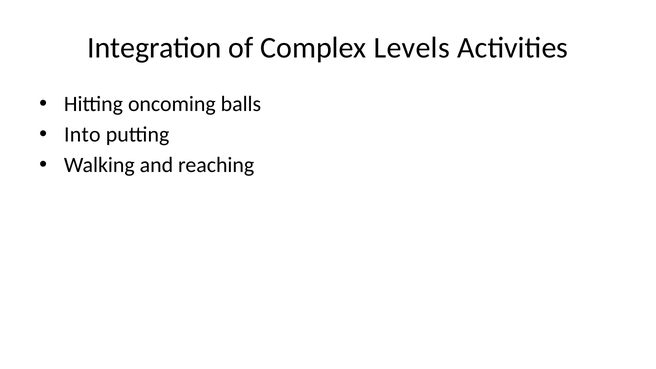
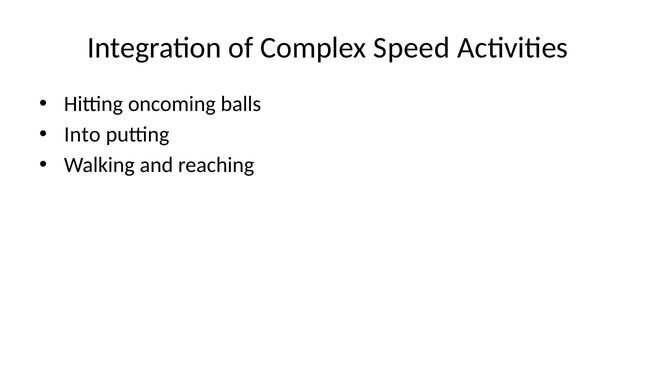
Levels: Levels -> Speed
